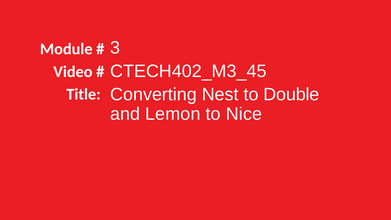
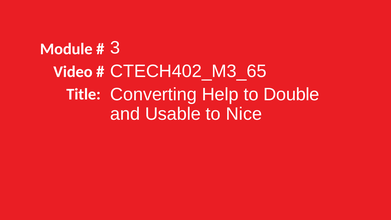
CTECH402_M3_45: CTECH402_M3_45 -> CTECH402_M3_65
Nest: Nest -> Help
Lemon: Lemon -> Usable
